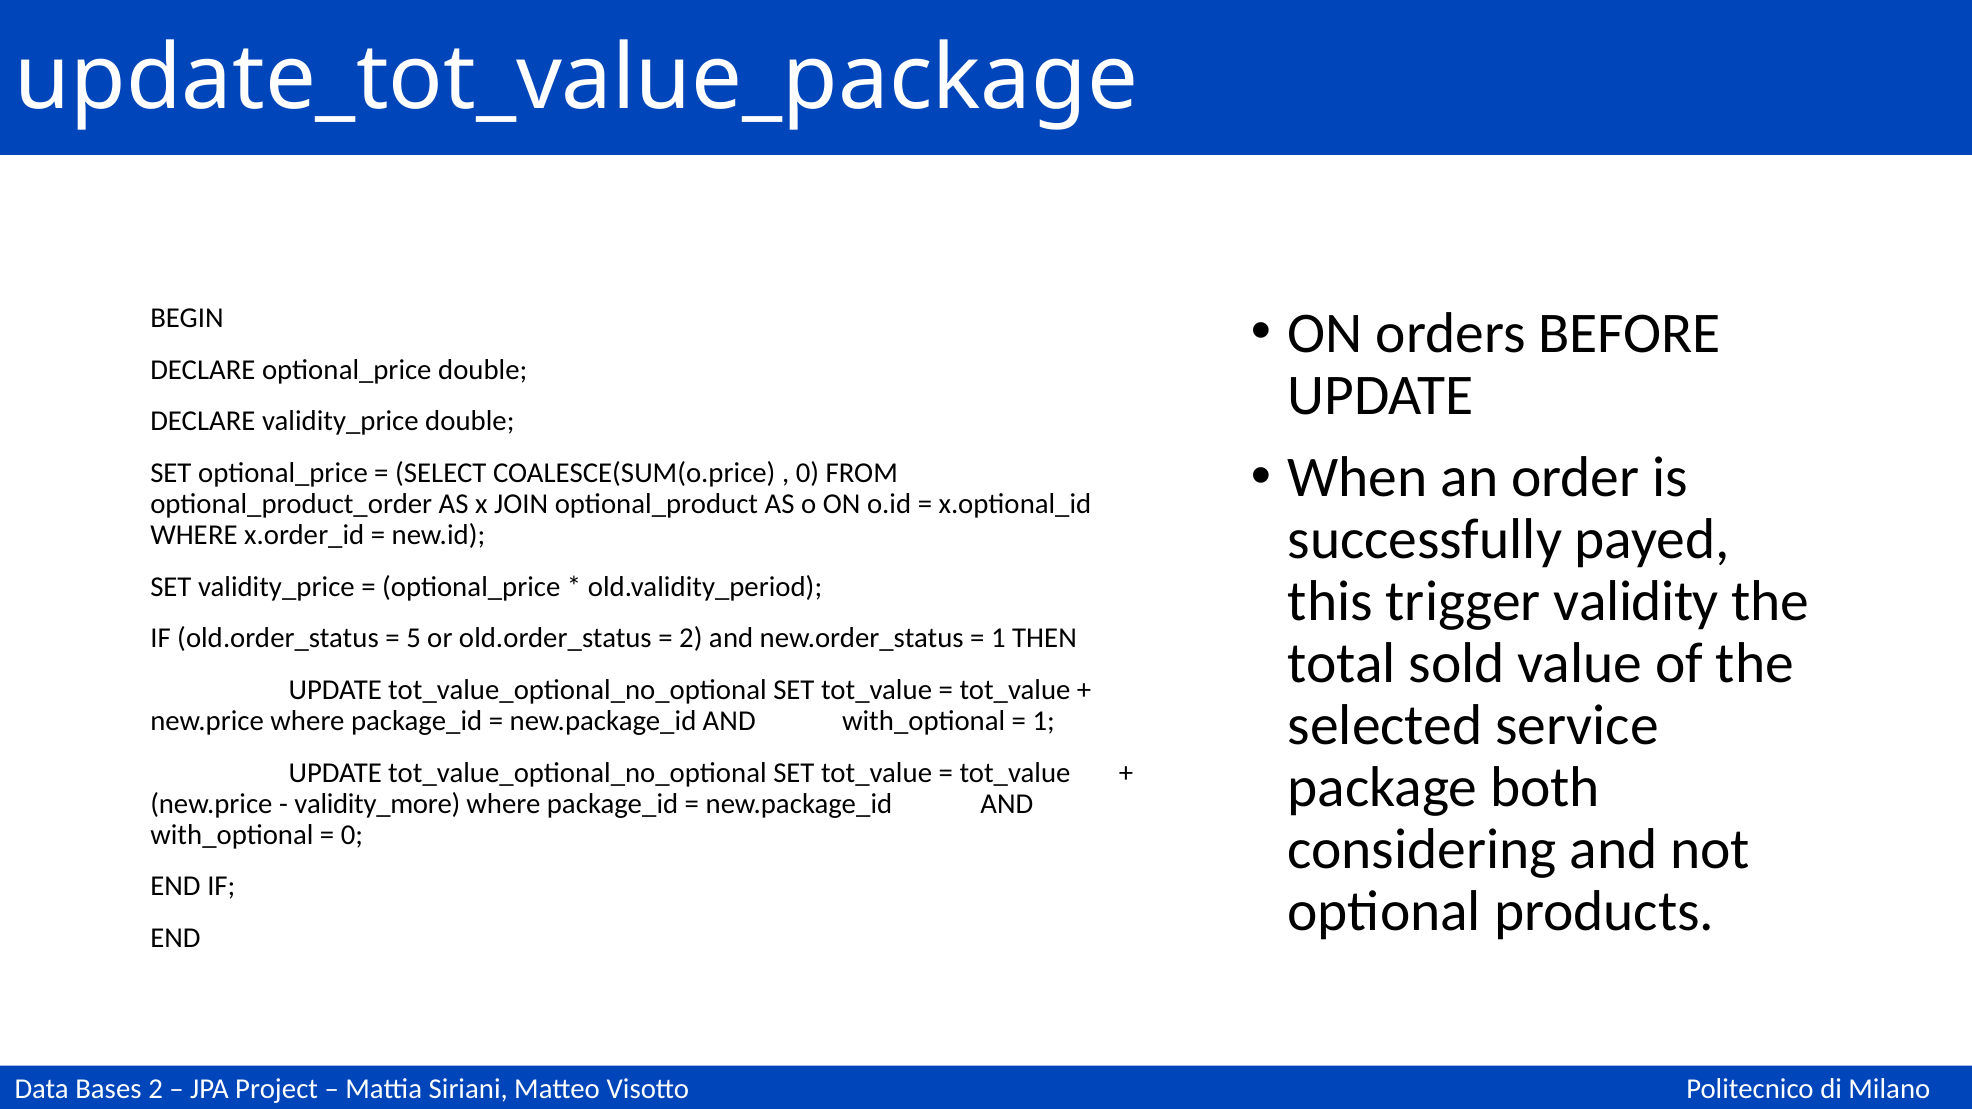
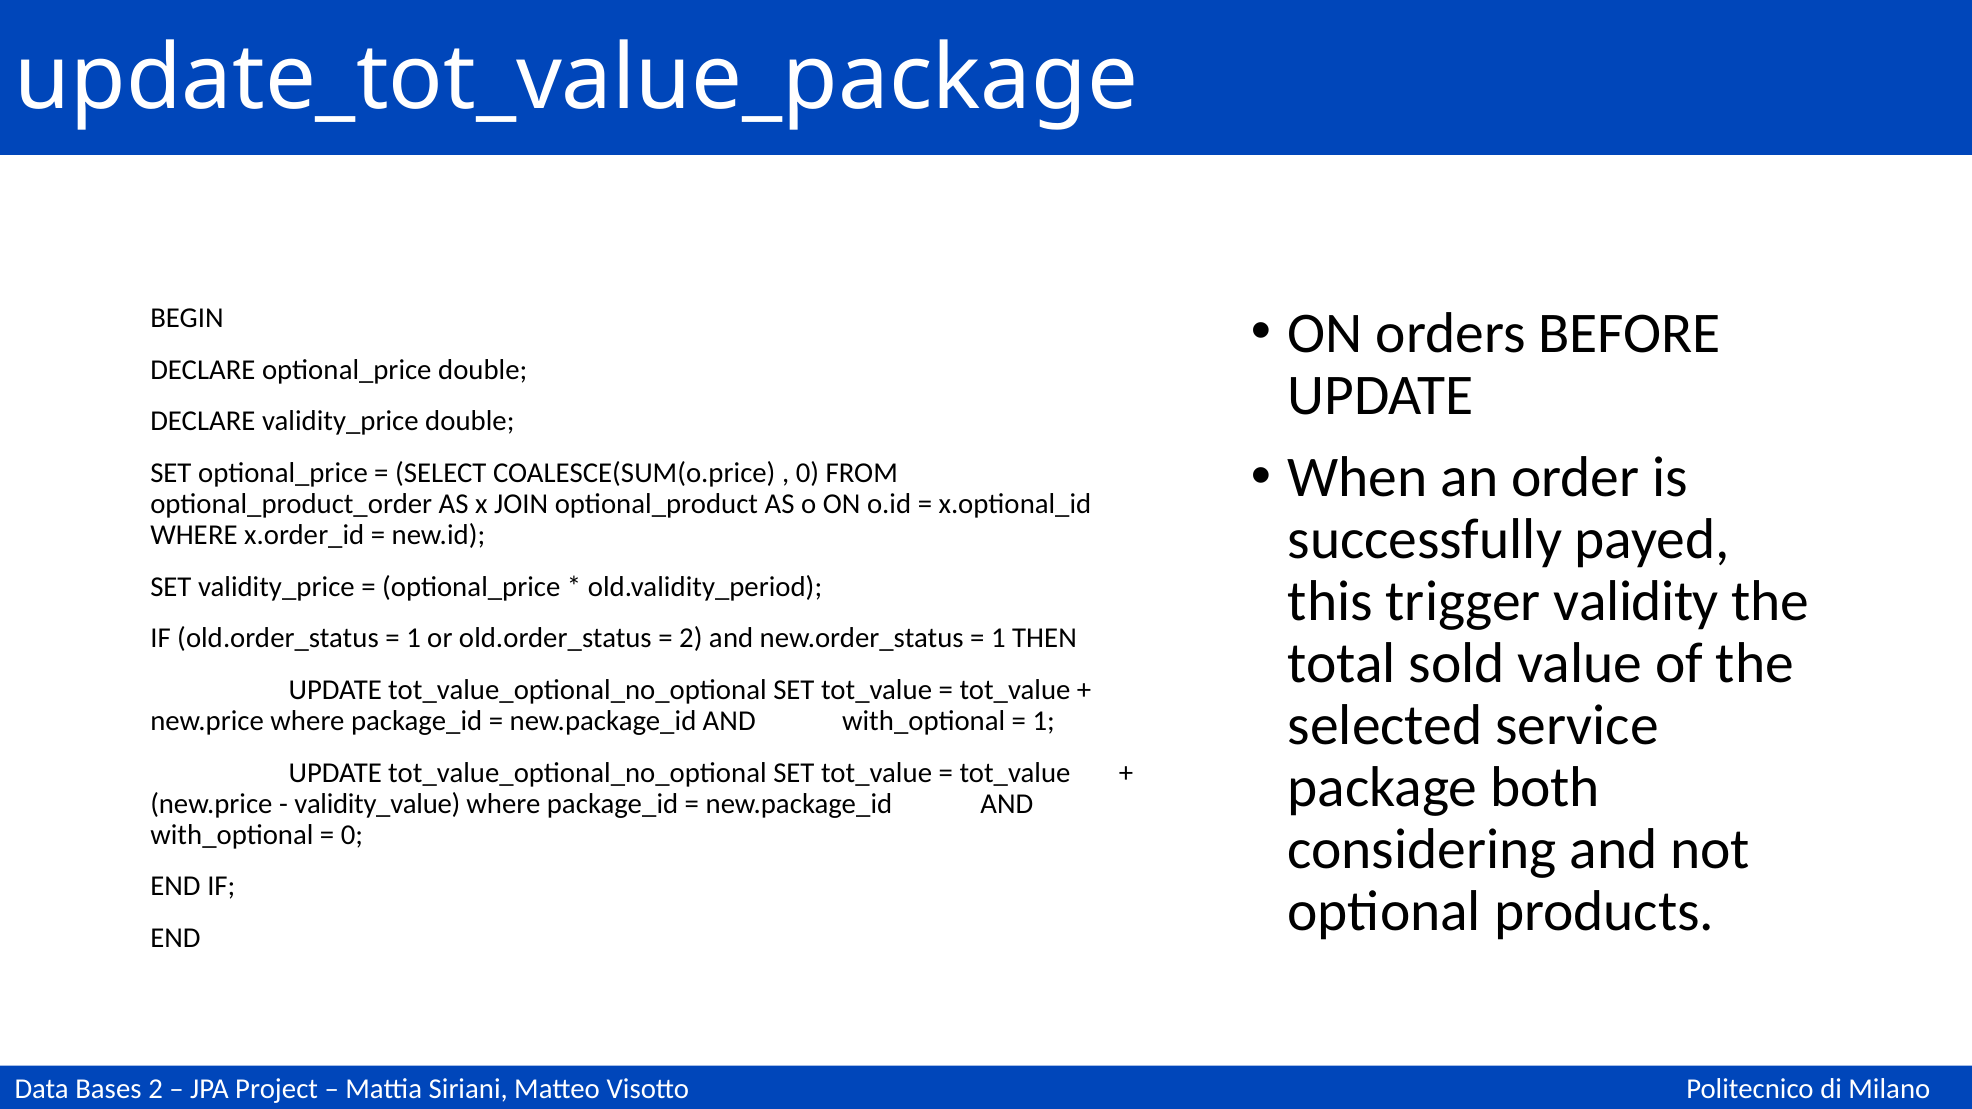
5 at (414, 638): 5 -> 1
validity_more: validity_more -> validity_value
